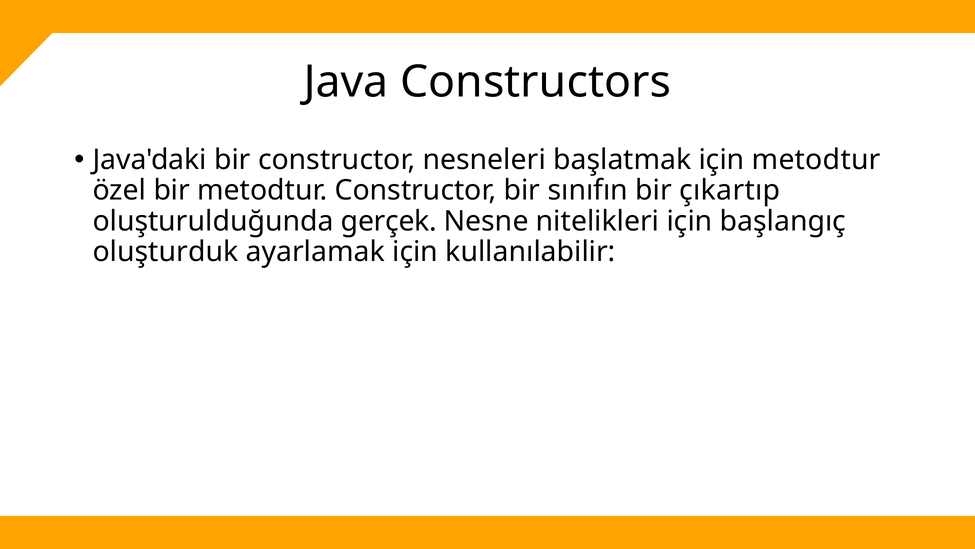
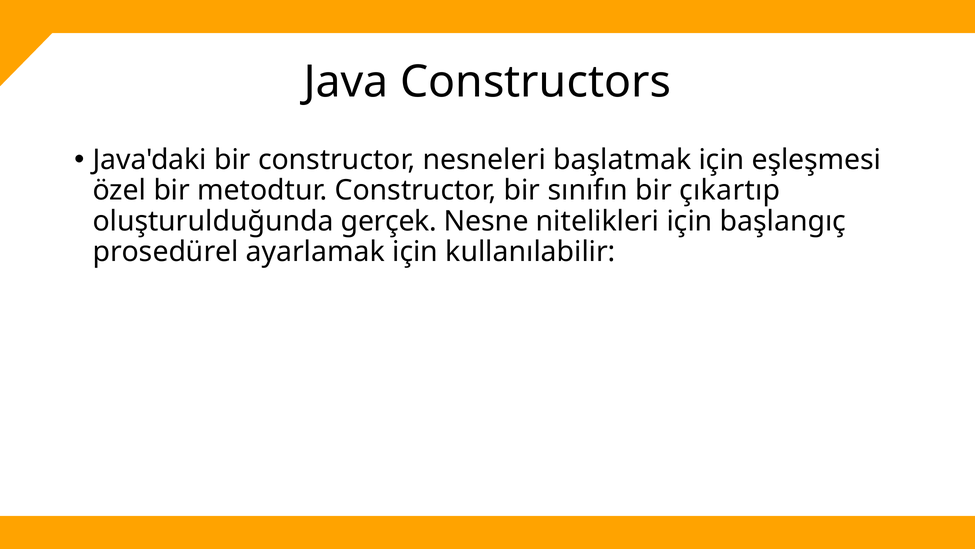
için metodtur: metodtur -> eşleşmesi
oluşturduk: oluşturduk -> prosedürel
